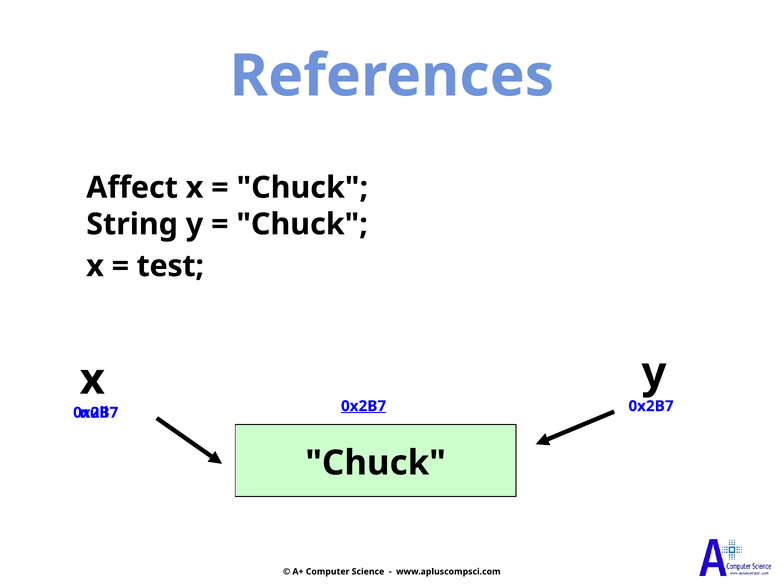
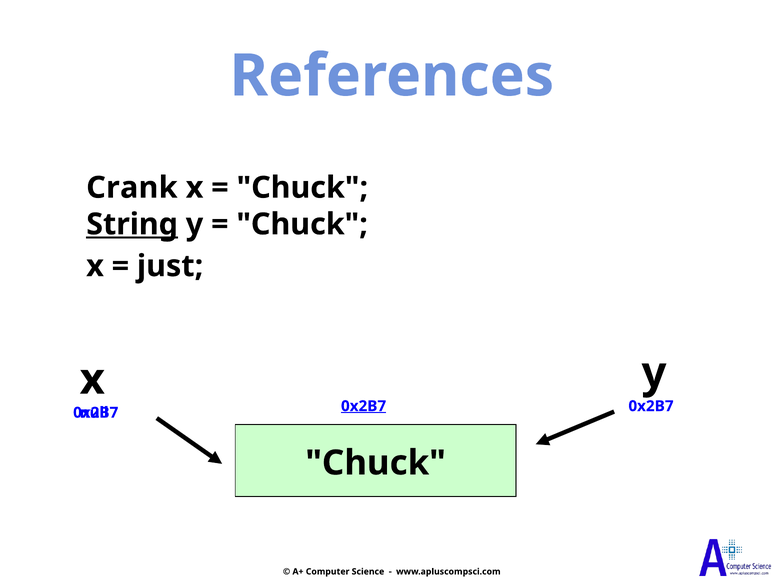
Affect: Affect -> Crank
String underline: none -> present
test: test -> just
